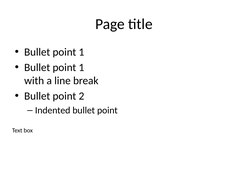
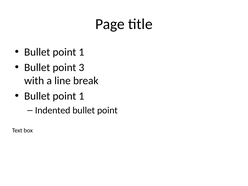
1 at (81, 67): 1 -> 3
2 at (81, 96): 2 -> 1
